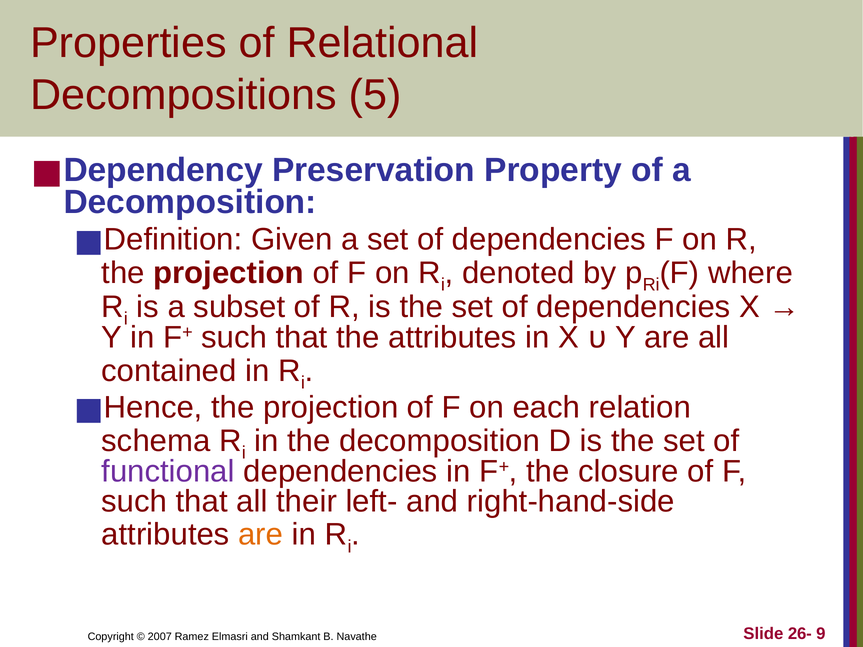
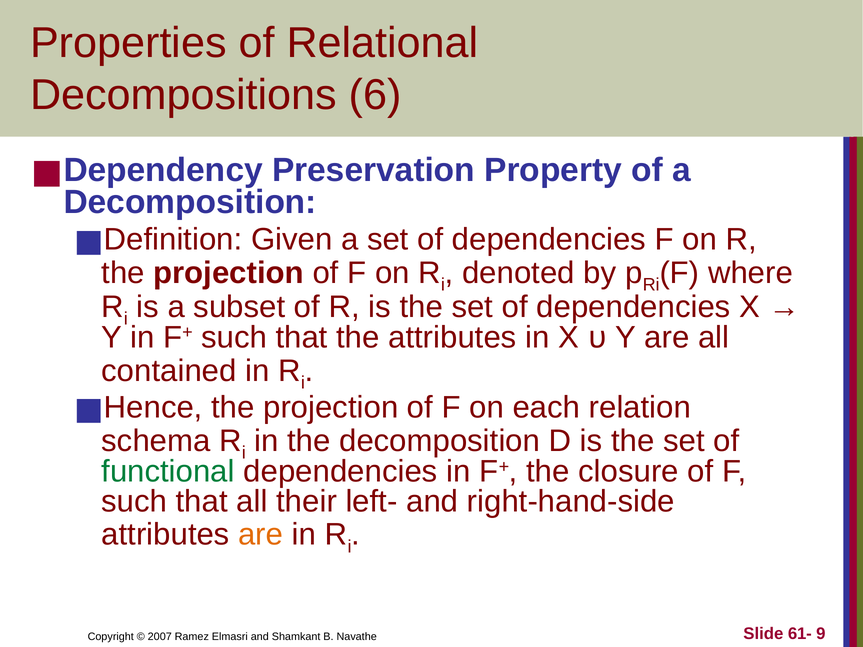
5: 5 -> 6
functional colour: purple -> green
26-: 26- -> 61-
